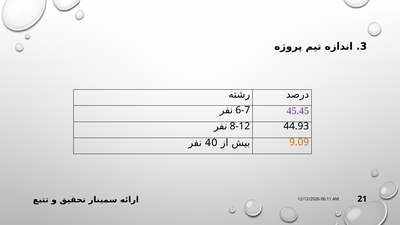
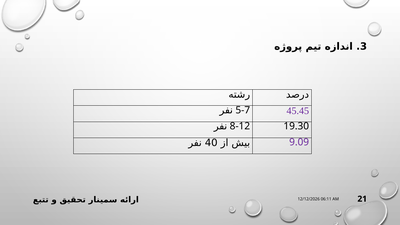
6-7: 6-7 -> 5-7
44.93: 44.93 -> 19.30
9.09 colour: orange -> purple
